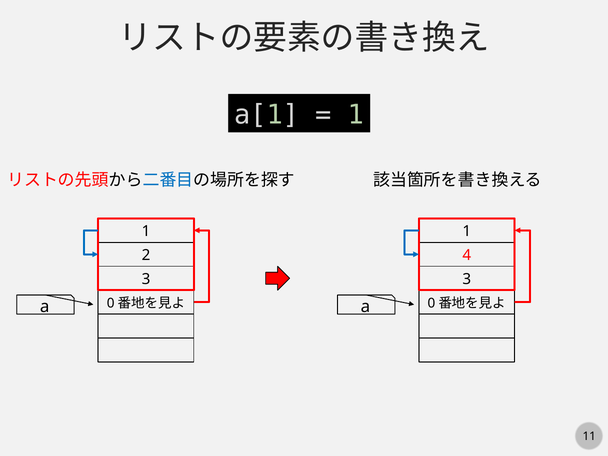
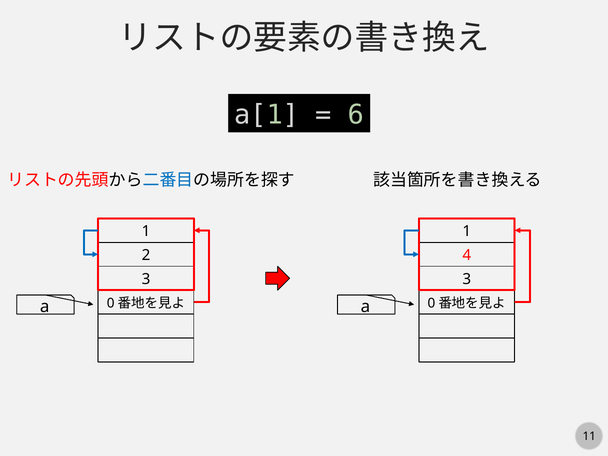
1 at (356, 115): 1 -> 6
